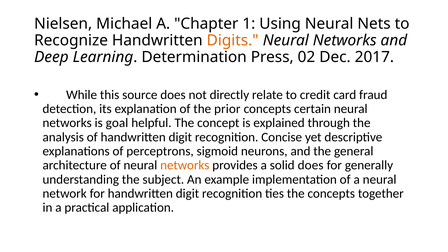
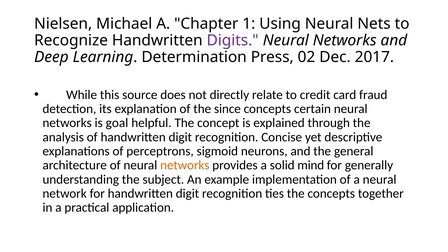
Digits colour: orange -> purple
prior: prior -> since
solid does: does -> mind
